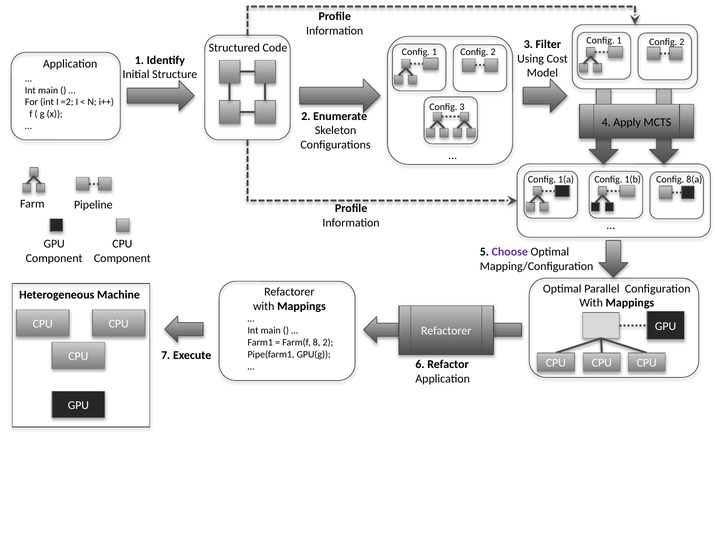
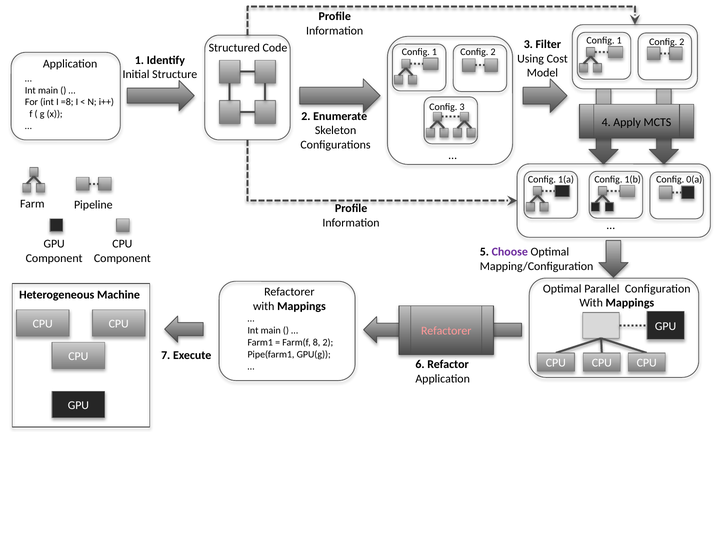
=2: =2 -> =8
8(a: 8(a -> 0(a
Refactorer at (446, 331) colour: white -> pink
